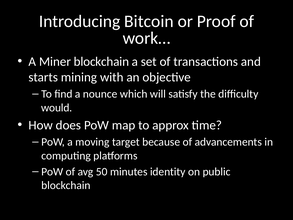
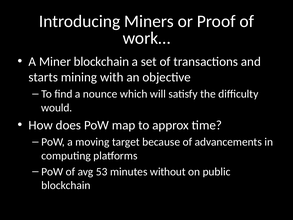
Bitcoin: Bitcoin -> Miners
50: 50 -> 53
identity: identity -> without
